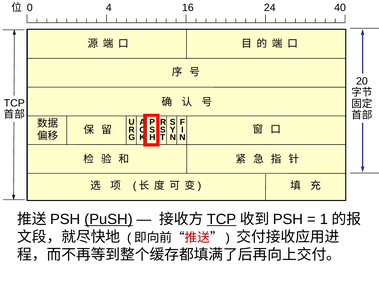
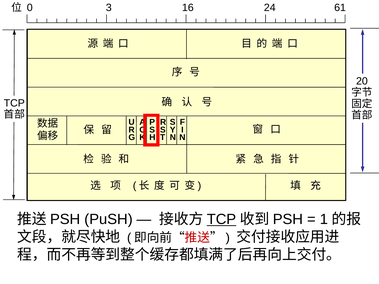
4: 4 -> 3
40: 40 -> 61
PuSH underline: present -> none
